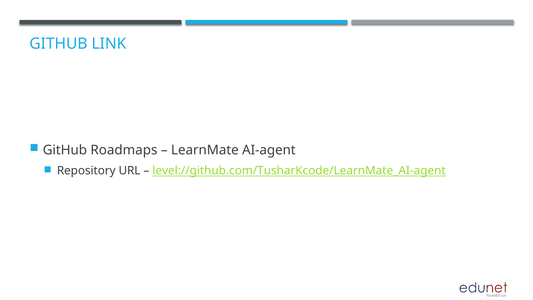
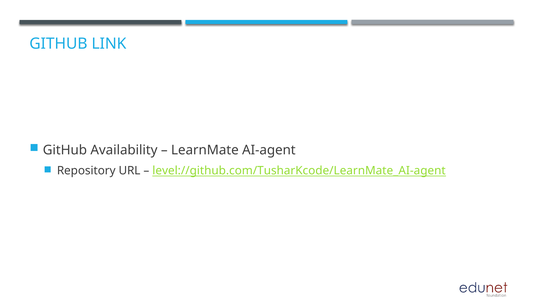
Roadmaps: Roadmaps -> Availability
